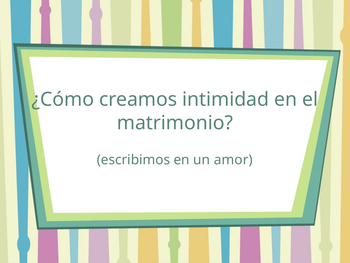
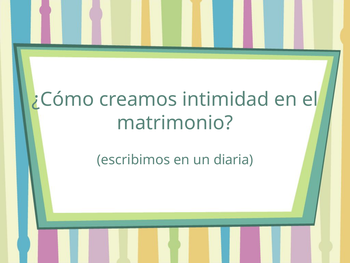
amor: amor -> diaria
